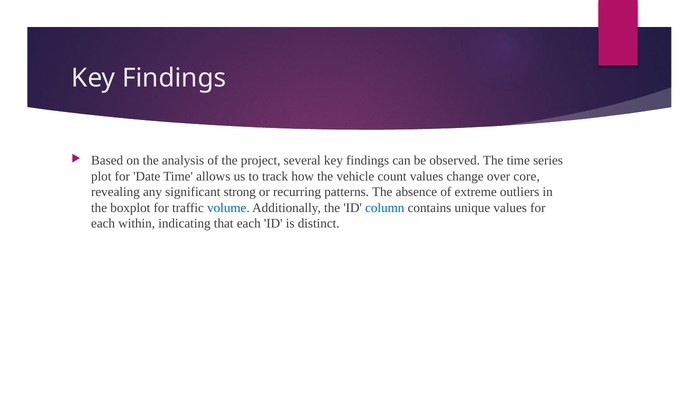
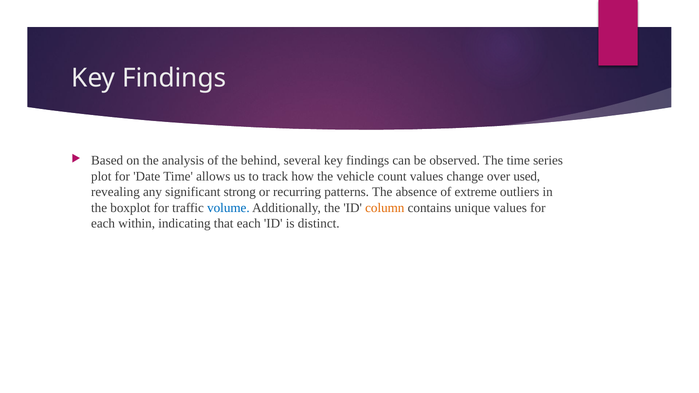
project: project -> behind
core: core -> used
column colour: blue -> orange
